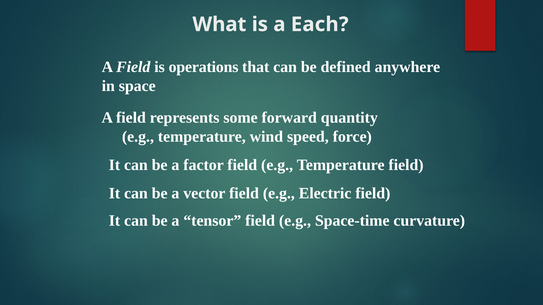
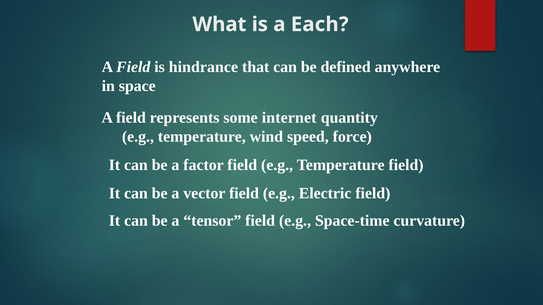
operations: operations -> hindrance
forward: forward -> internet
